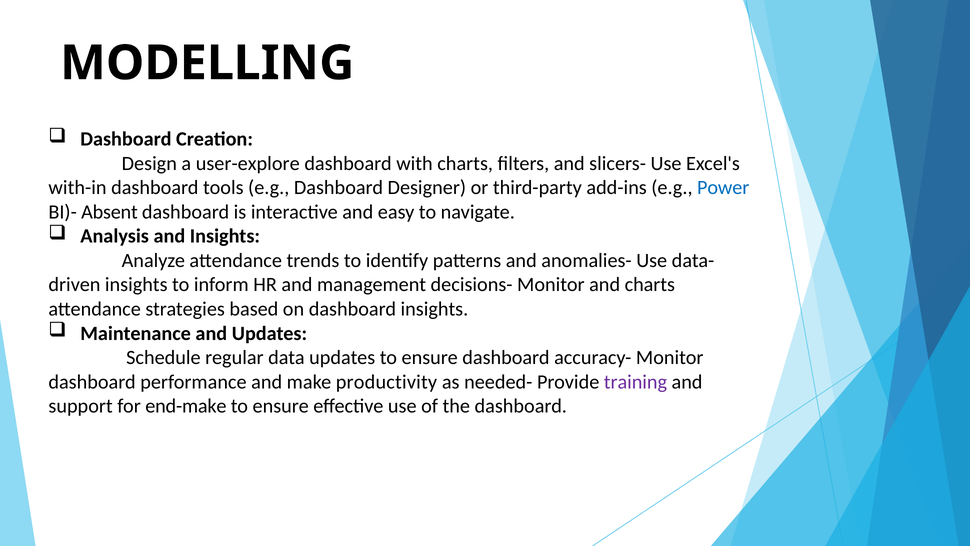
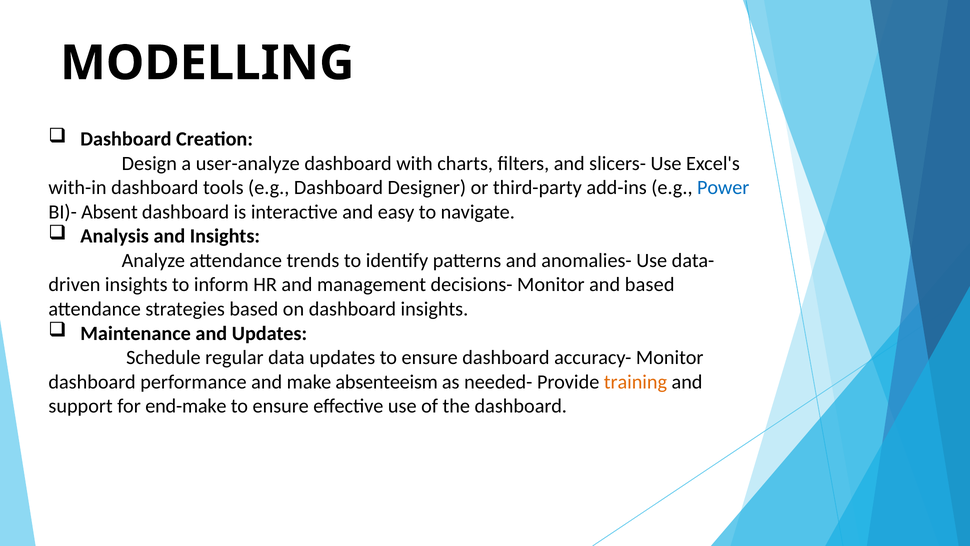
user-explore: user-explore -> user-analyze
and charts: charts -> based
productivity: productivity -> absenteeism
training colour: purple -> orange
